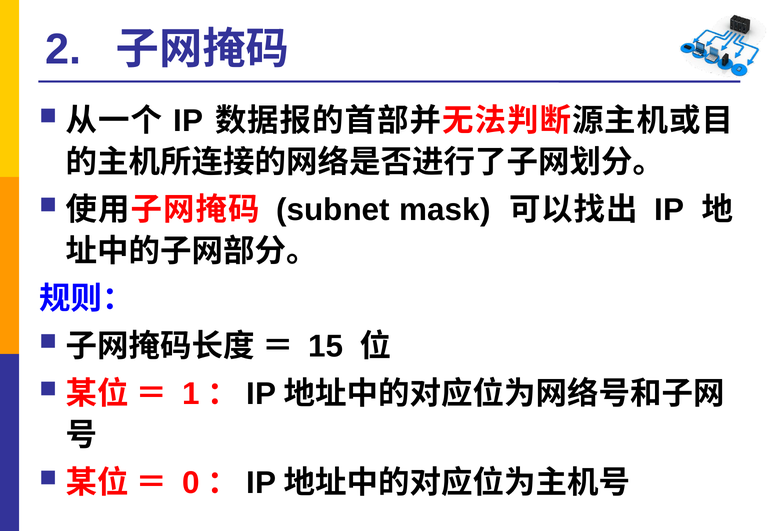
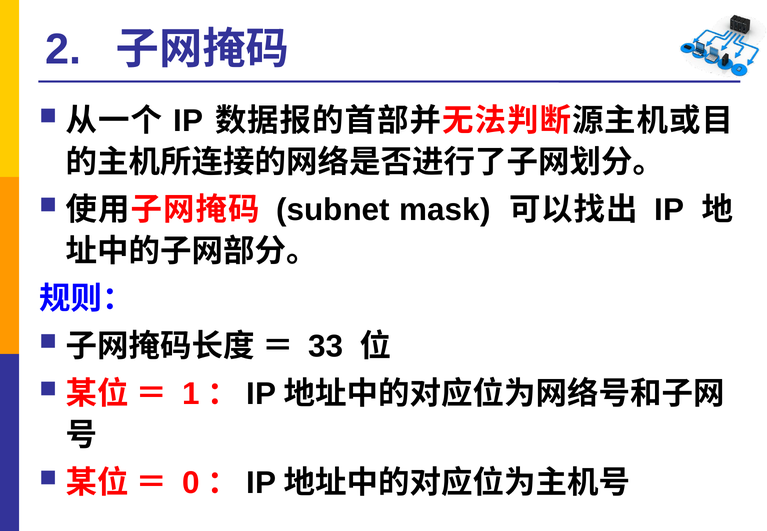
15: 15 -> 33
